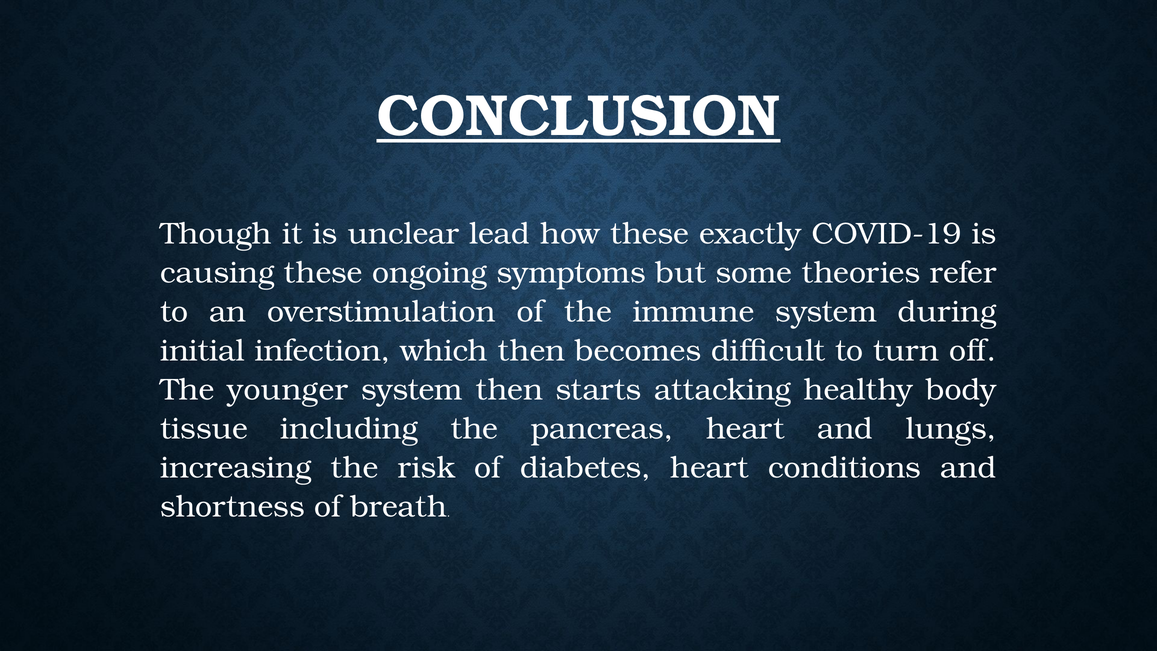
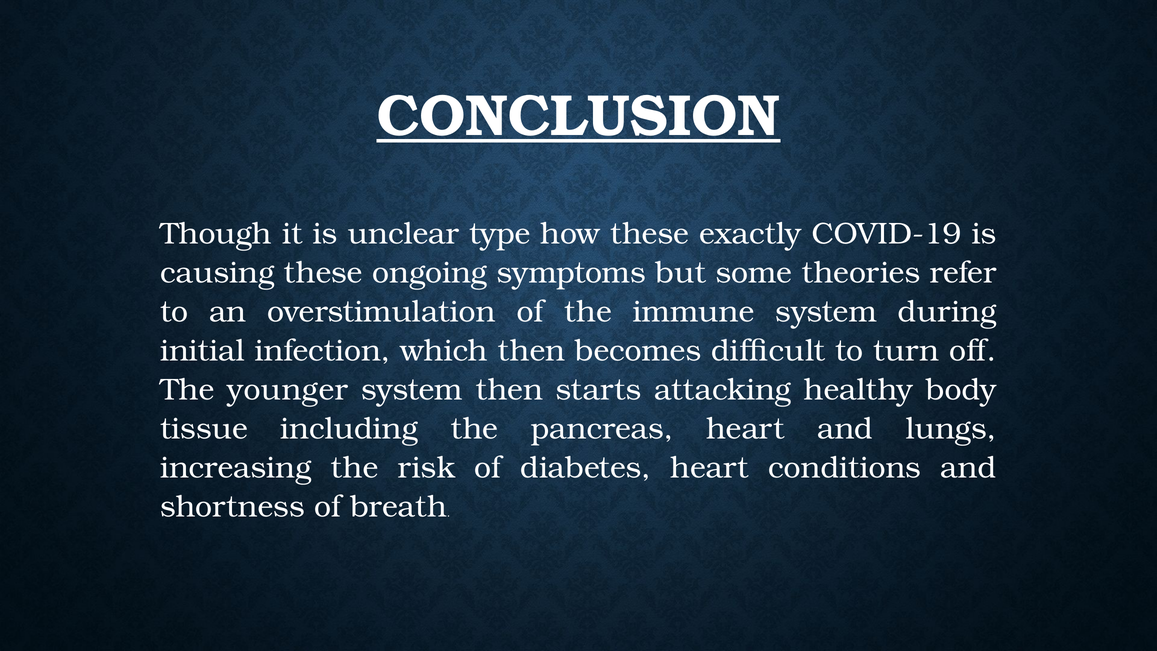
lead: lead -> type
